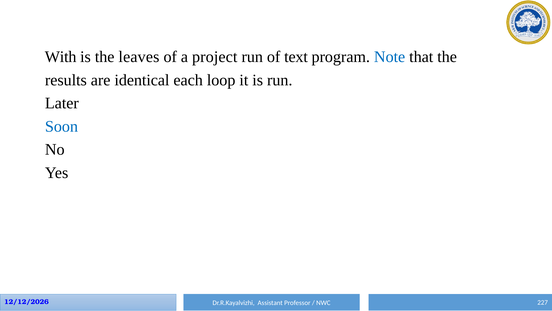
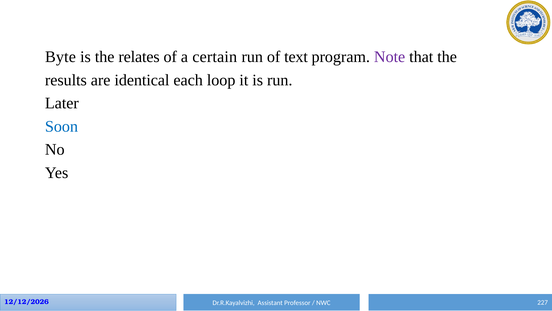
With: With -> Byte
leaves: leaves -> relates
project: project -> certain
Note colour: blue -> purple
